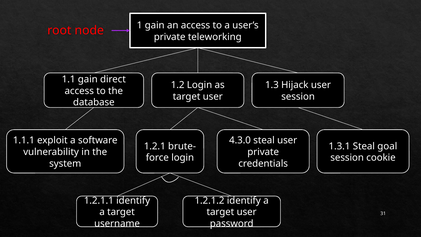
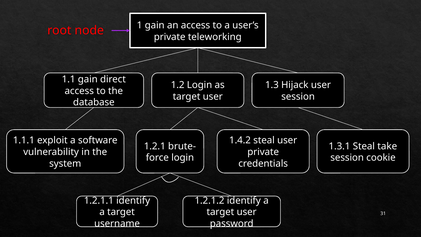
4.3.0: 4.3.0 -> 1.4.2
goal: goal -> take
